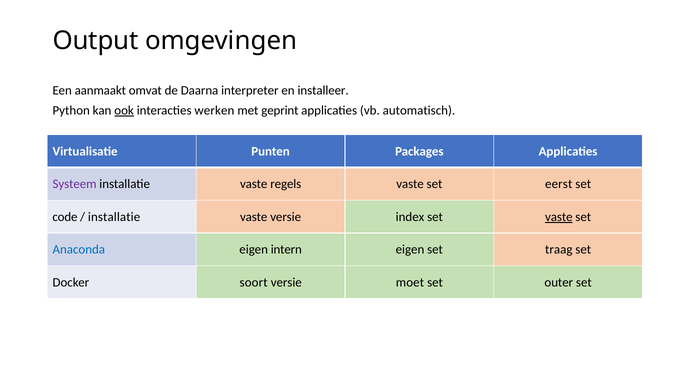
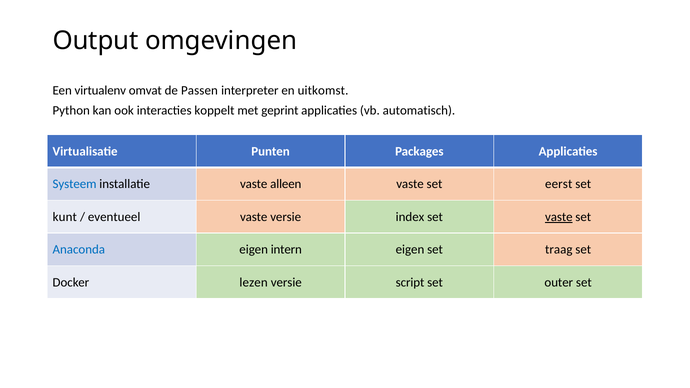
aanmaakt: aanmaakt -> virtualenv
Daarna: Daarna -> Passen
installeer: installeer -> uitkomst
ook underline: present -> none
werken: werken -> koppelt
Systeem colour: purple -> blue
regels: regels -> alleen
code: code -> kunt
installatie at (114, 217): installatie -> eventueel
soort: soort -> lezen
moet: moet -> script
